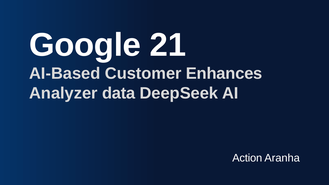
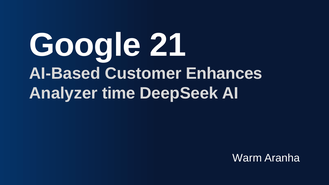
data: data -> time
Action: Action -> Warm
